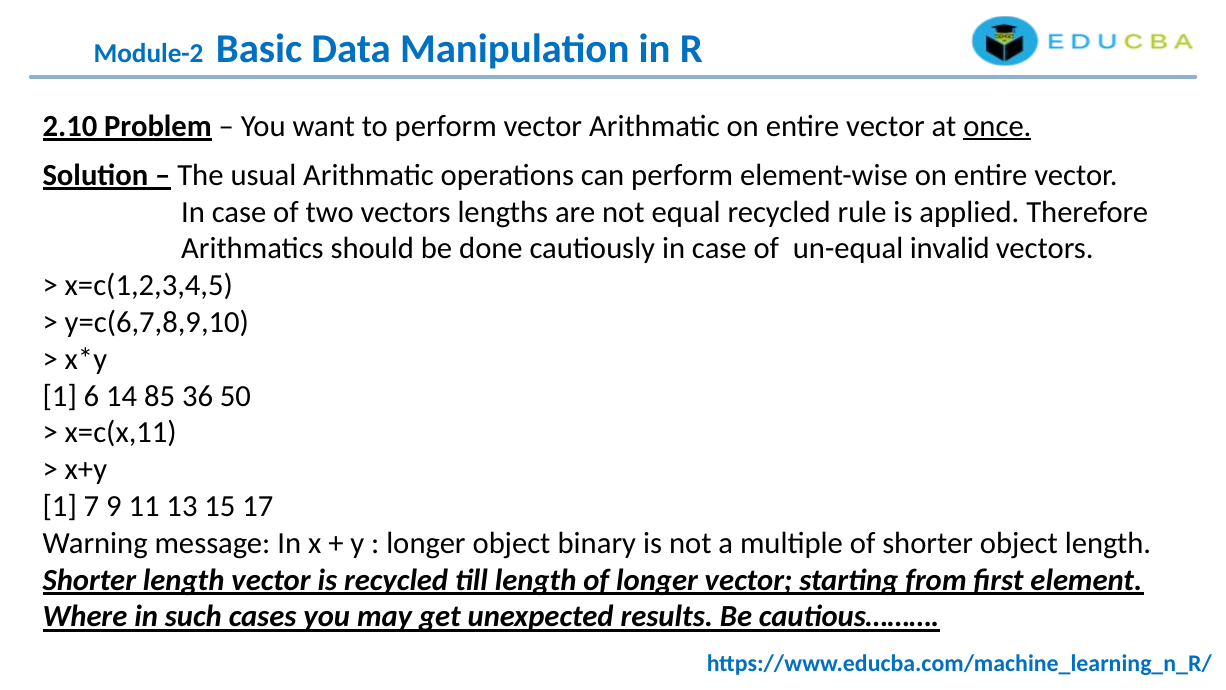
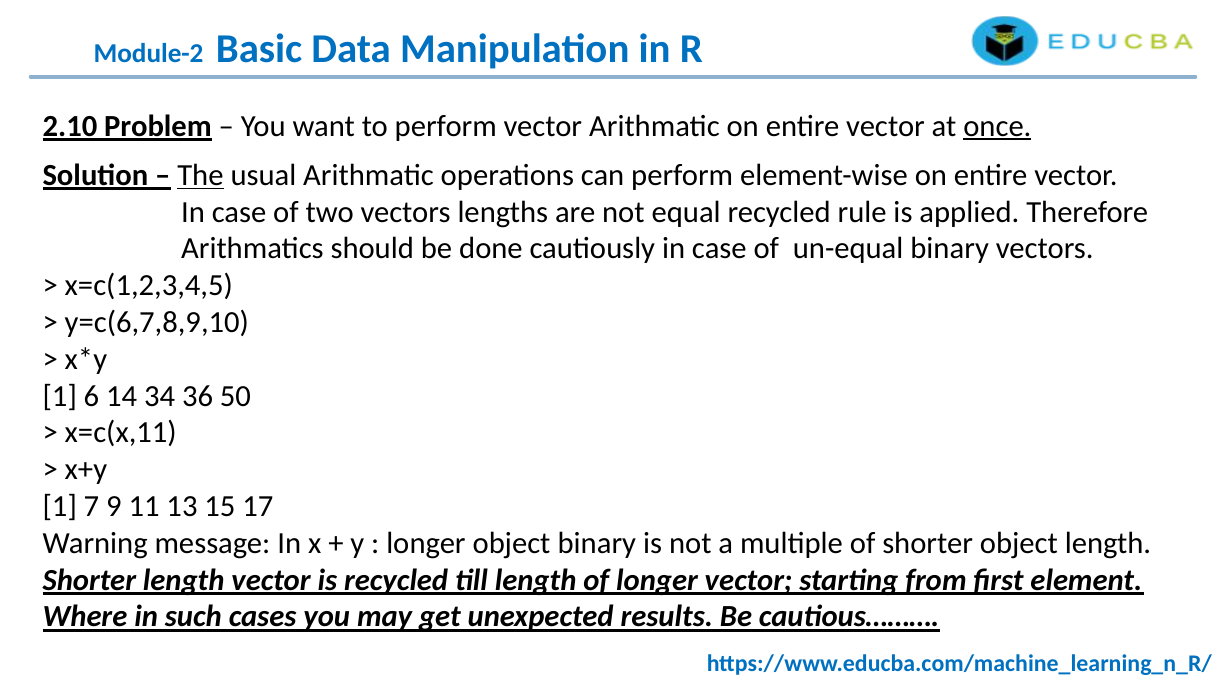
The underline: none -> present
un-equal invalid: invalid -> binary
85: 85 -> 34
